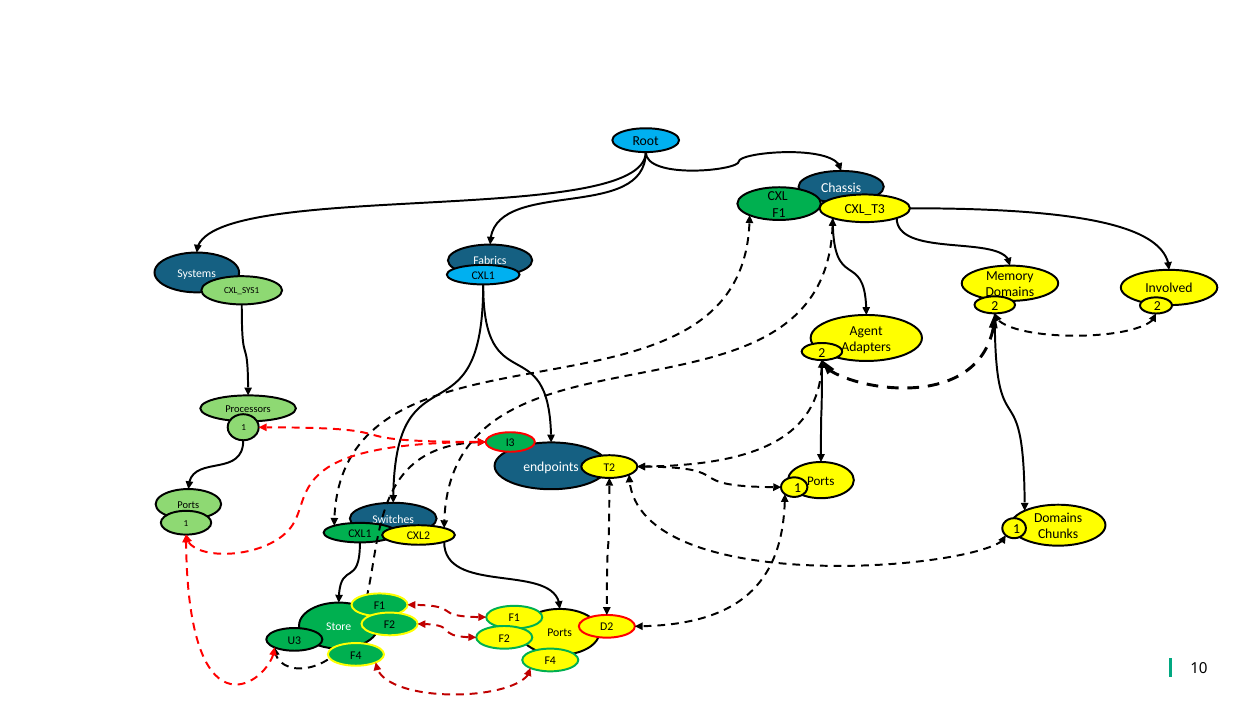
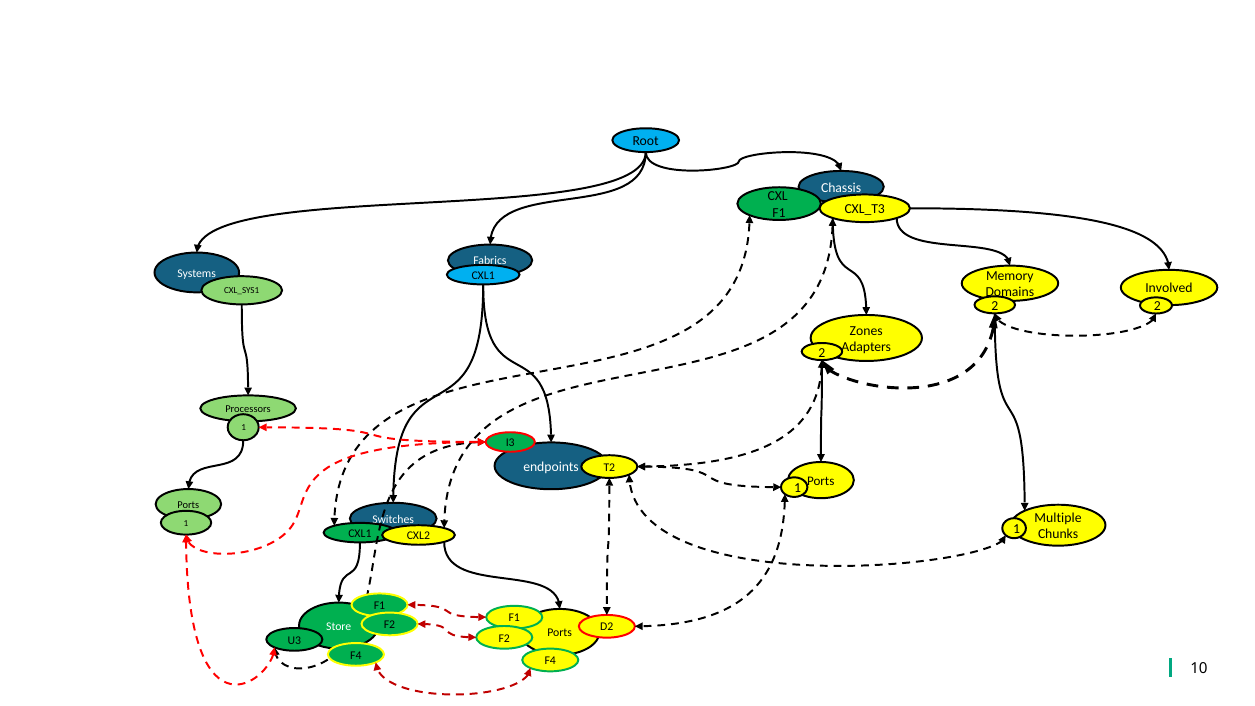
Agent: Agent -> Zones
Domains at (1058, 518): Domains -> Multiple
